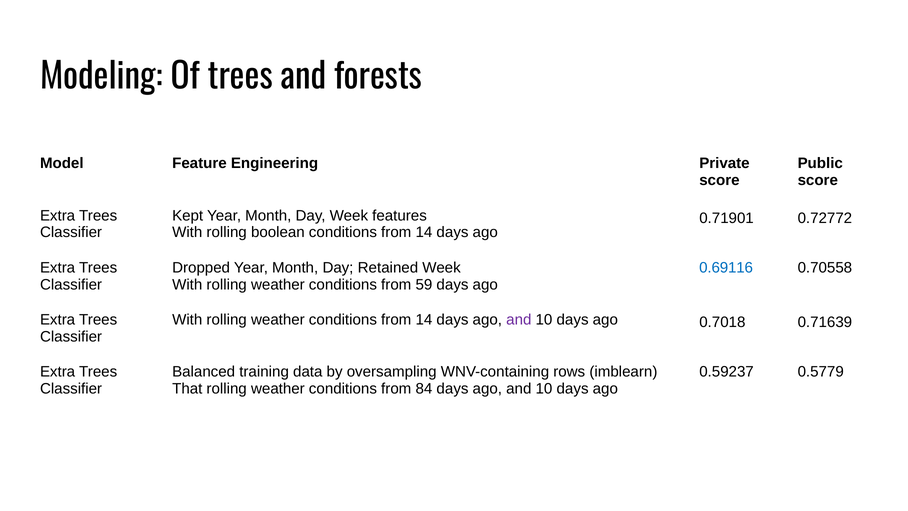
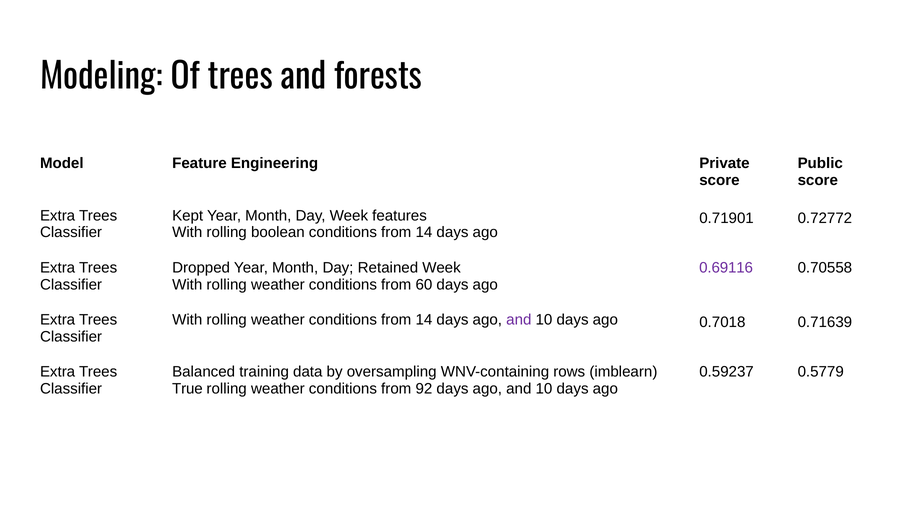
0.69116 colour: blue -> purple
59: 59 -> 60
That: That -> True
84: 84 -> 92
